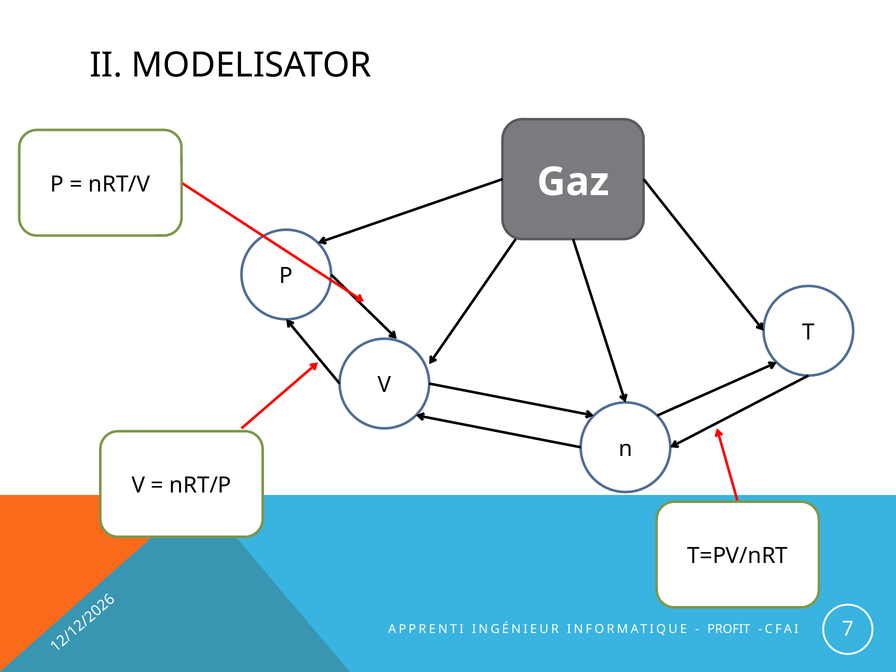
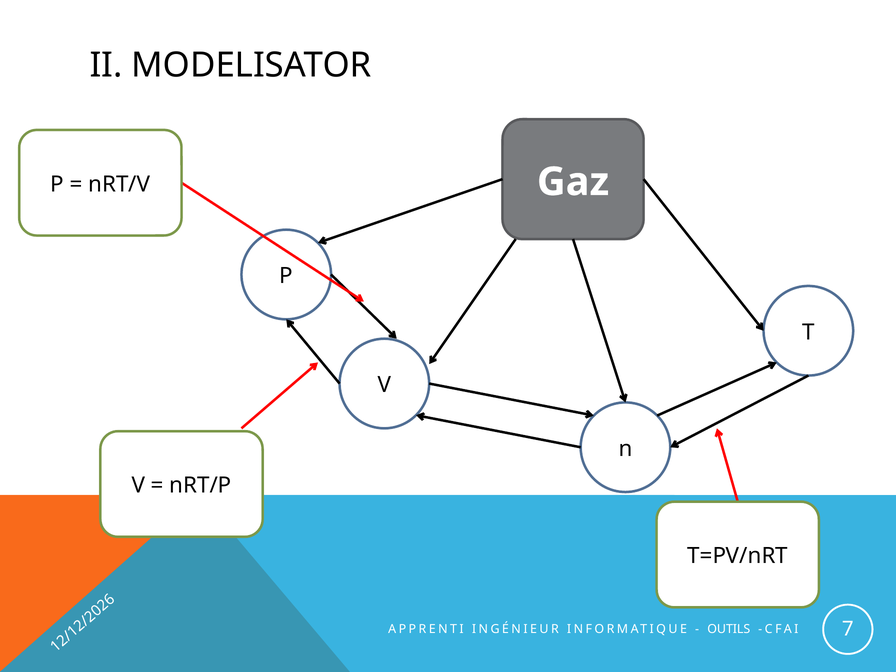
PROFIT: PROFIT -> OUTILS
